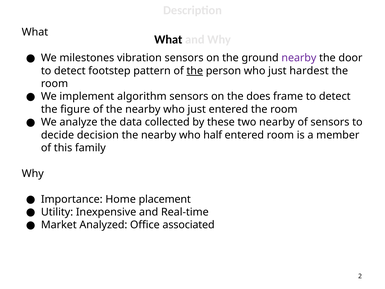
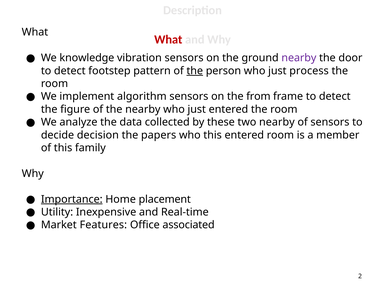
What at (168, 39) colour: black -> red
milestones: milestones -> knowledge
hardest: hardest -> process
does: does -> from
nearby at (159, 135): nearby -> papers
who half: half -> this
Importance underline: none -> present
Analyzed: Analyzed -> Features
